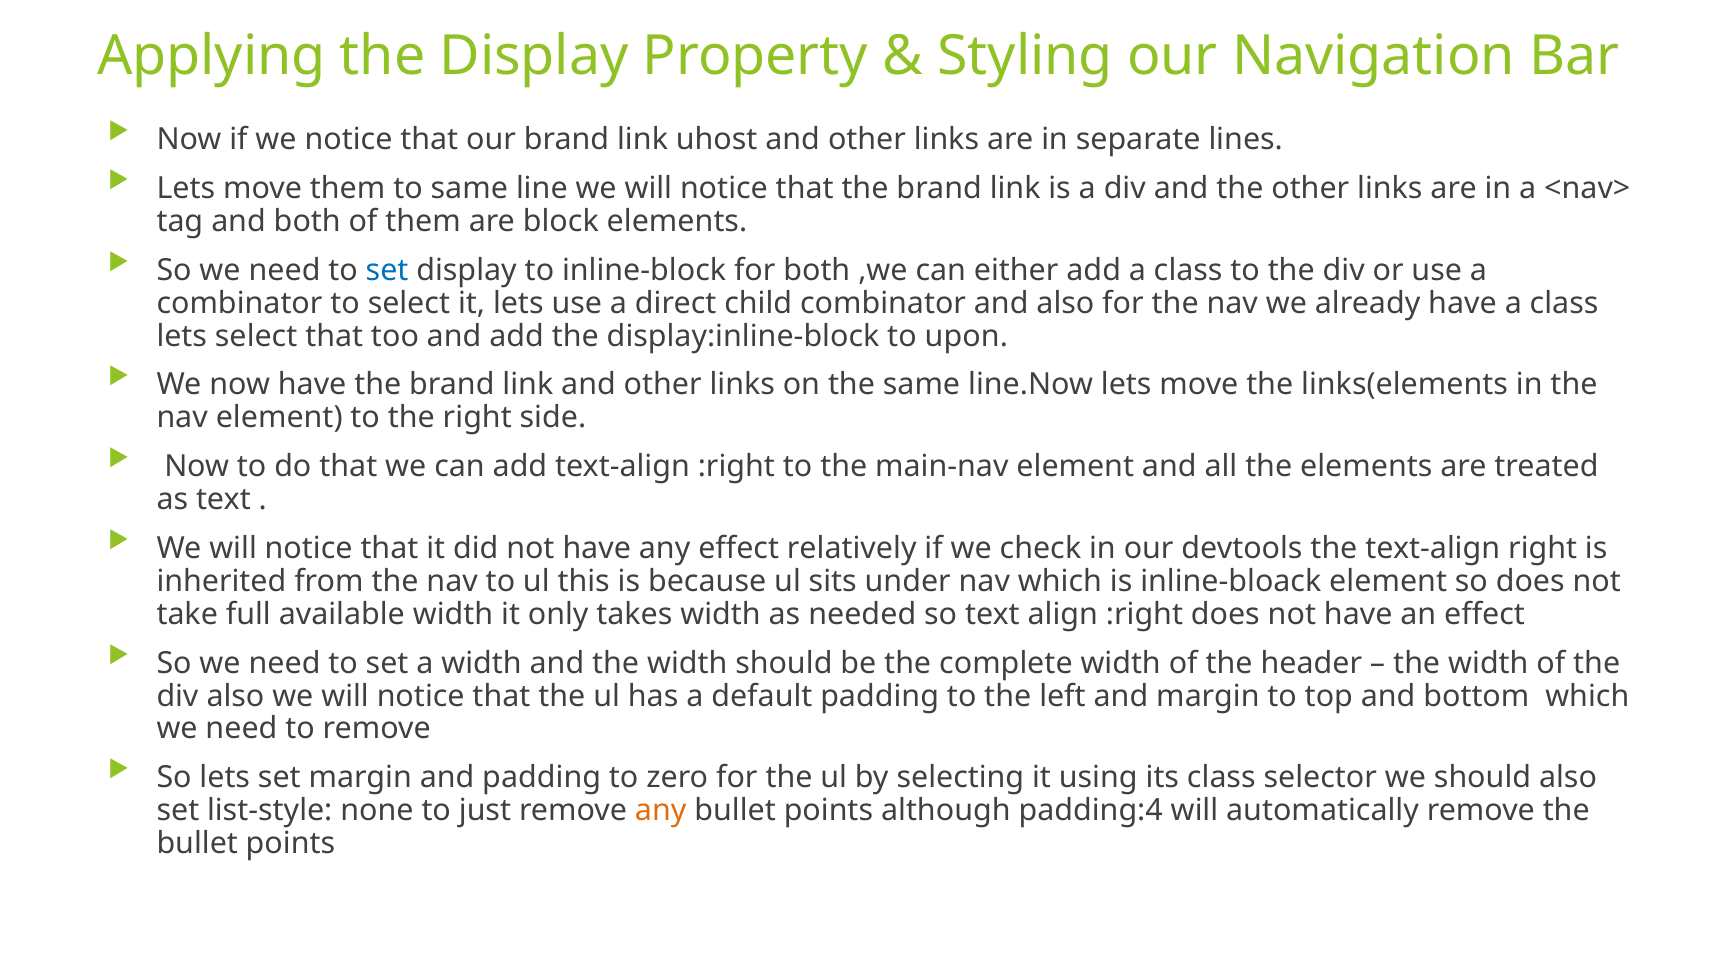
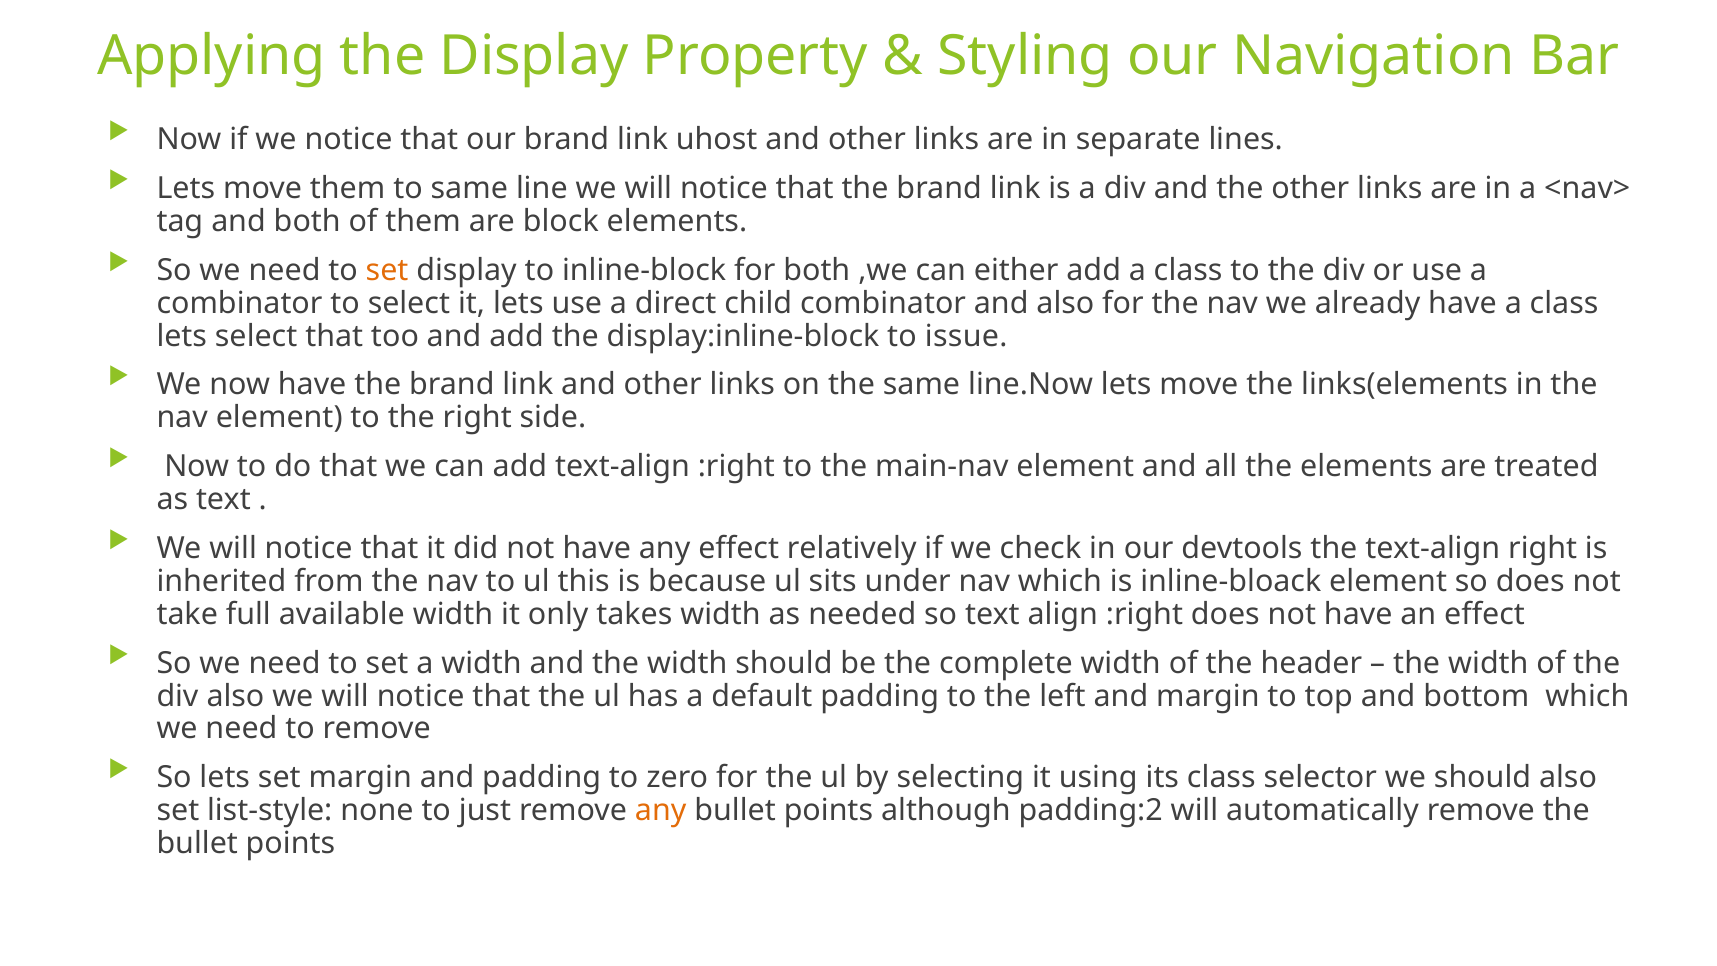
set at (387, 270) colour: blue -> orange
upon: upon -> issue
padding:4: padding:4 -> padding:2
